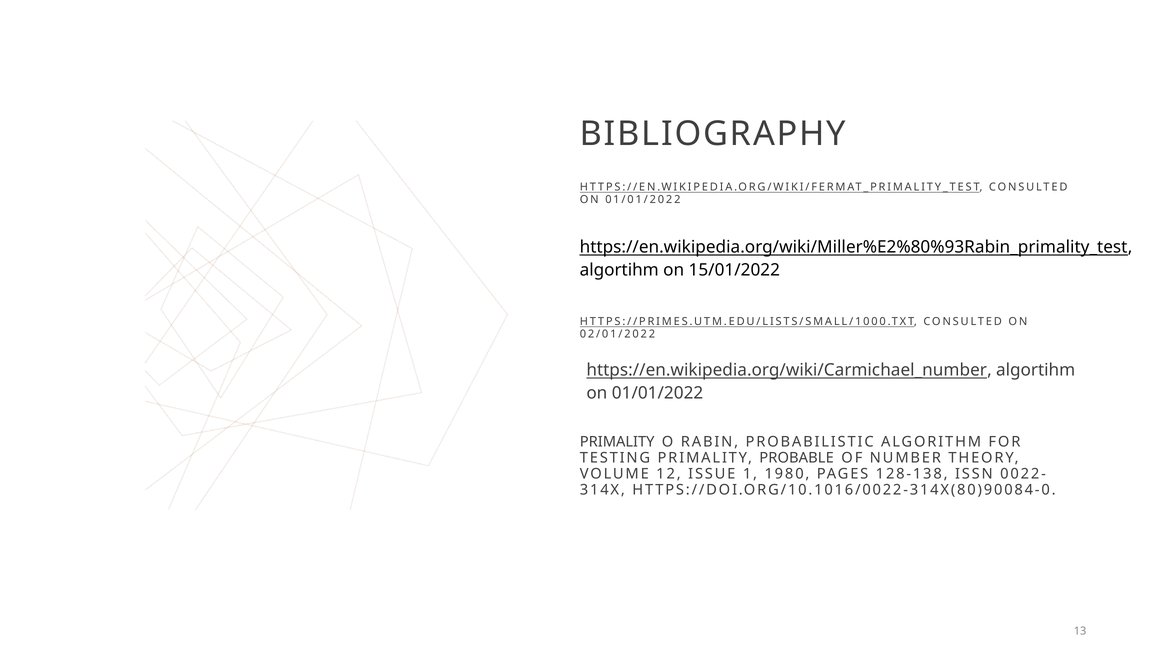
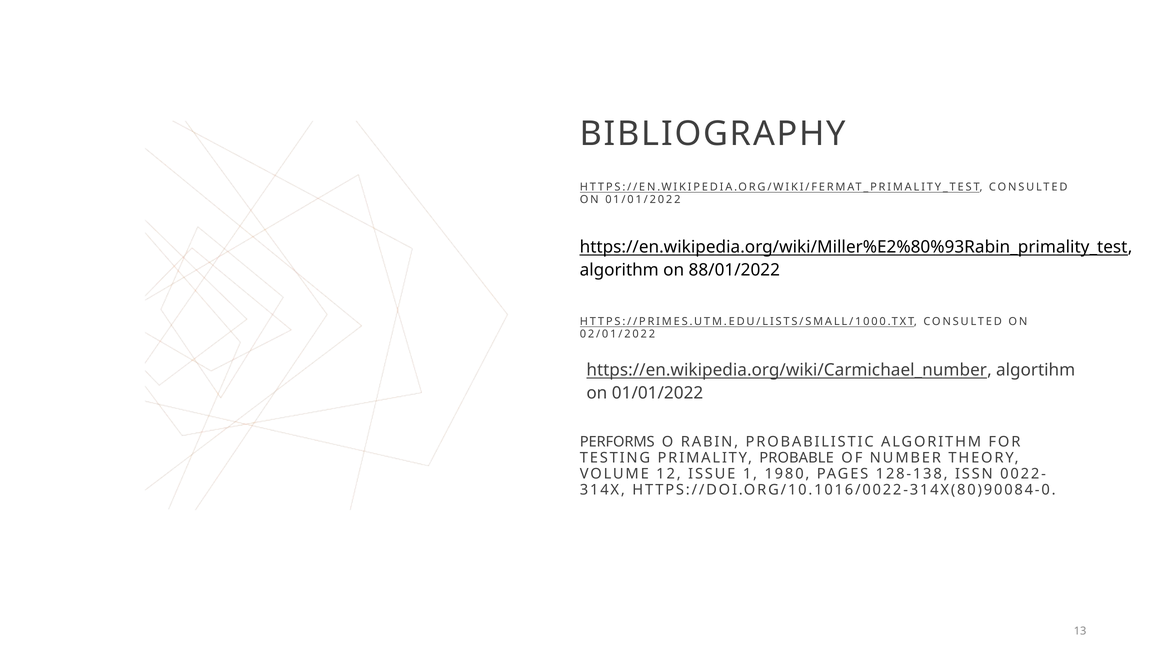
algortihm at (619, 270): algortihm -> algorithm
15/01/2022: 15/01/2022 -> 88/01/2022
PRIMALITY at (617, 442): PRIMALITY -> PERFORMS
